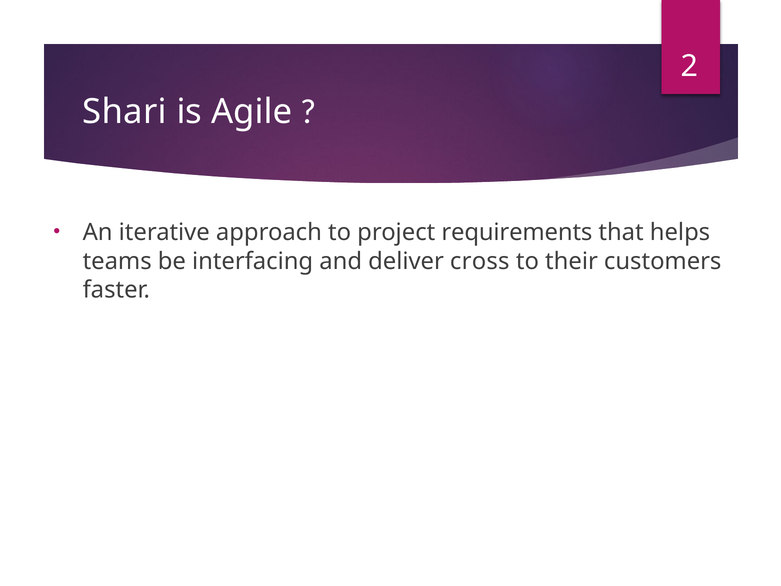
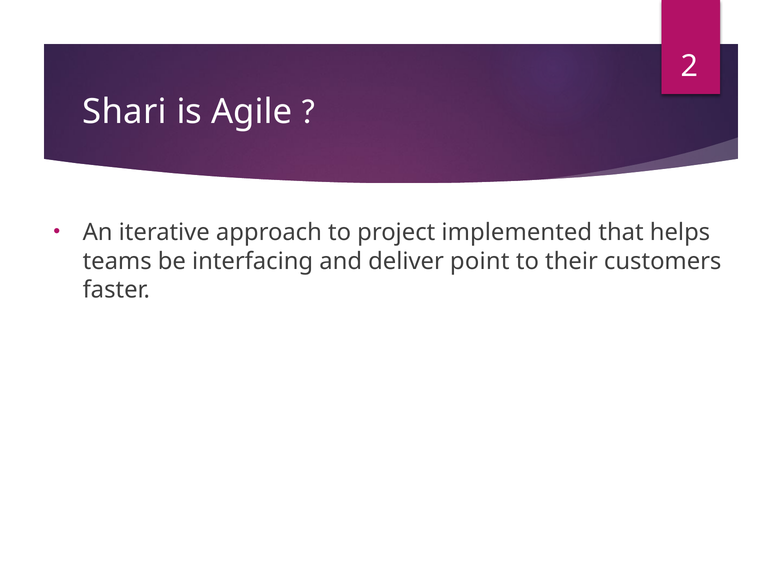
requirements: requirements -> implemented
cross: cross -> point
